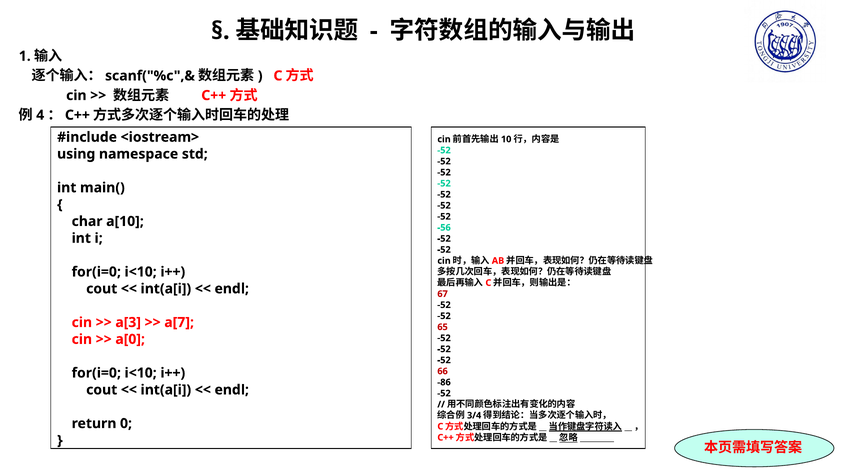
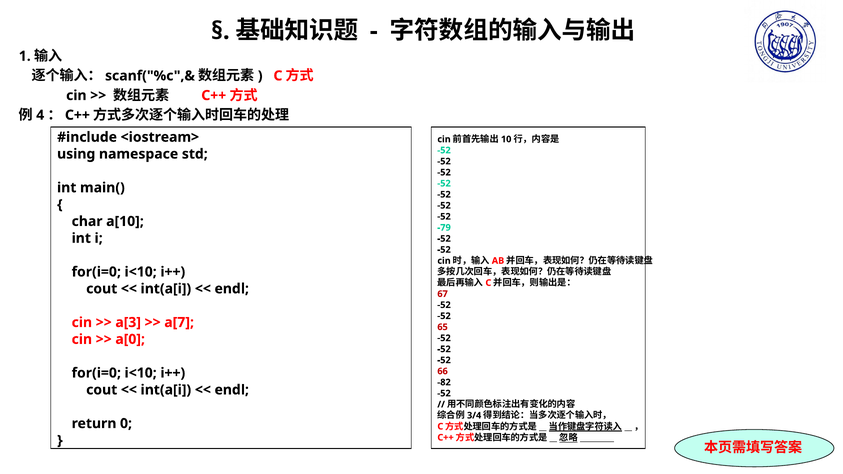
-56: -56 -> -79
-86: -86 -> -82
